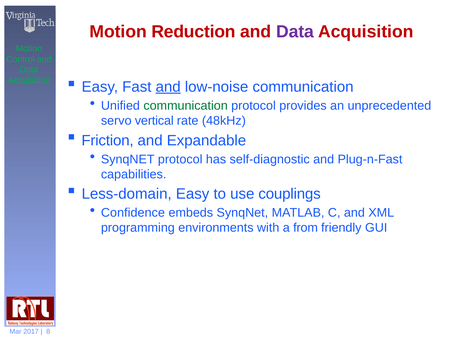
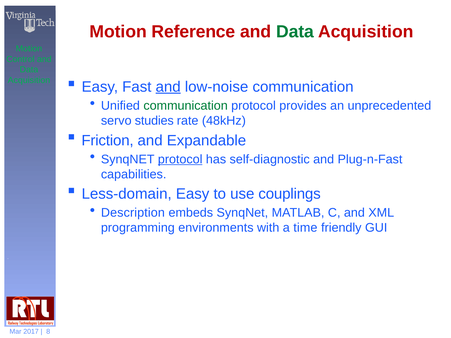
Reduction: Reduction -> Reference
Data at (295, 32) colour: purple -> green
vertical: vertical -> studies
protocol at (180, 159) underline: none -> present
Confidence: Confidence -> Description
from: from -> time
